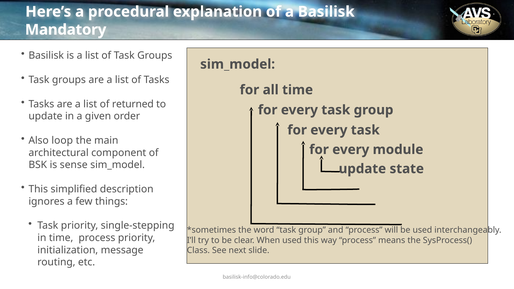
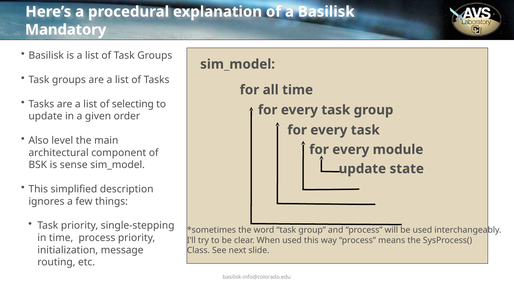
returned: returned -> selecting
loop: loop -> level
